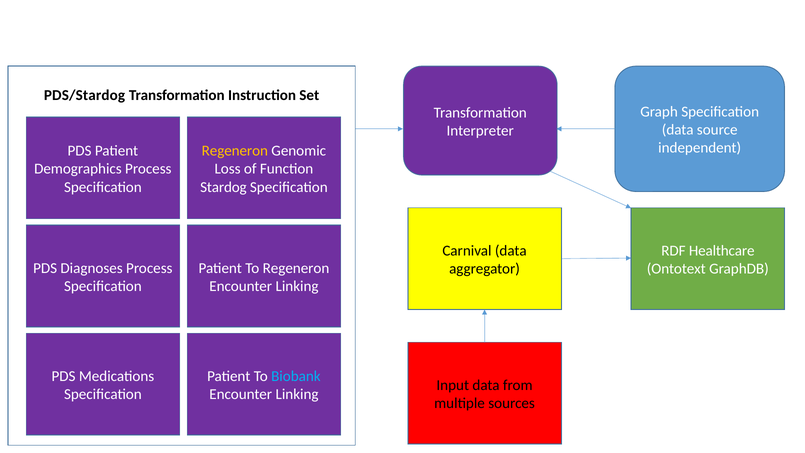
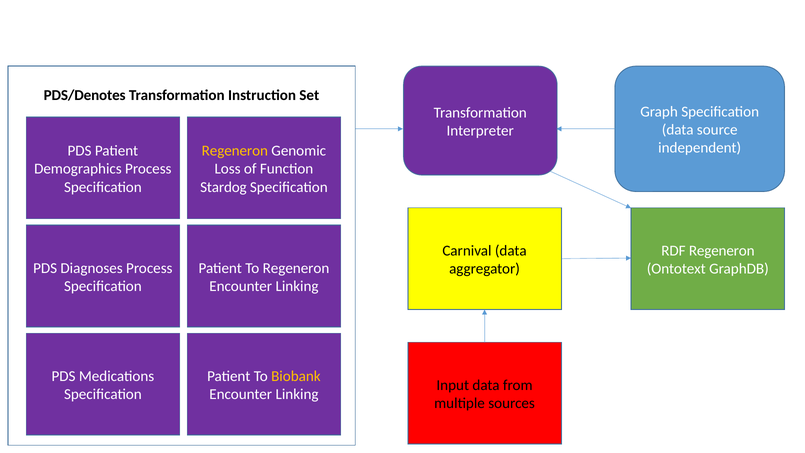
PDS/Stardog: PDS/Stardog -> PDS/Denotes
RDF Healthcare: Healthcare -> Regeneron
Biobank colour: light blue -> yellow
